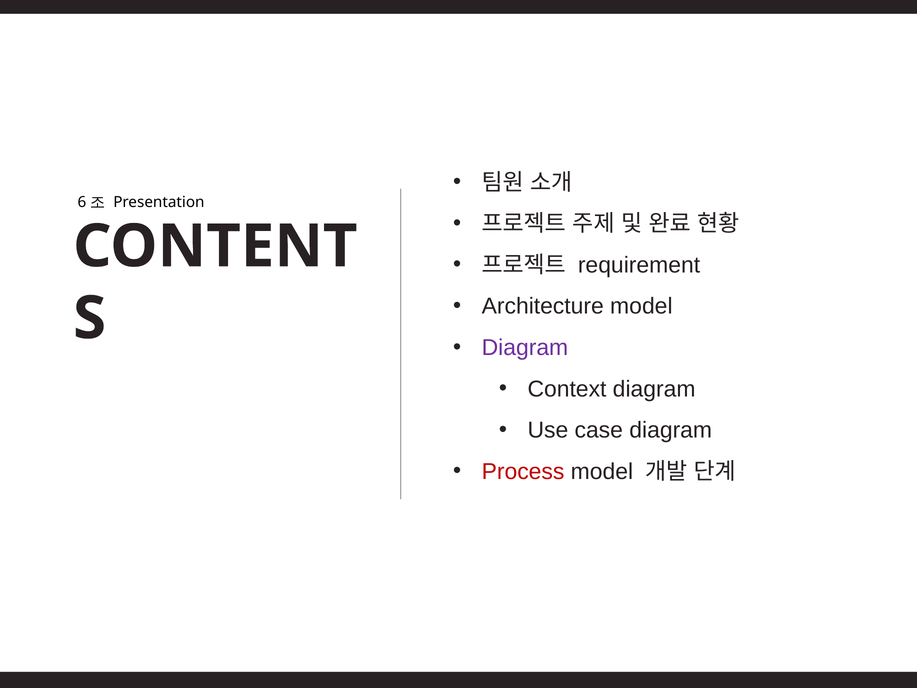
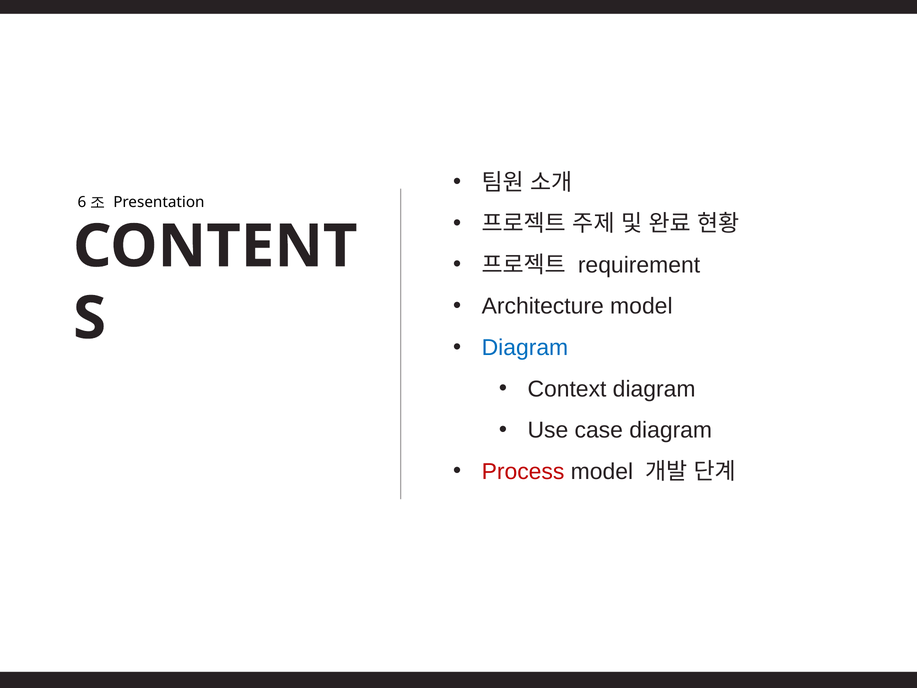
Diagram at (525, 348) colour: purple -> blue
